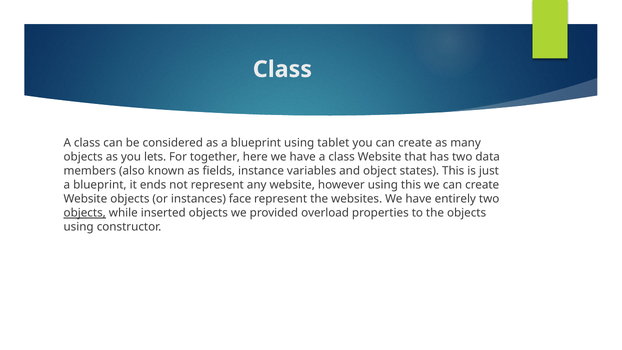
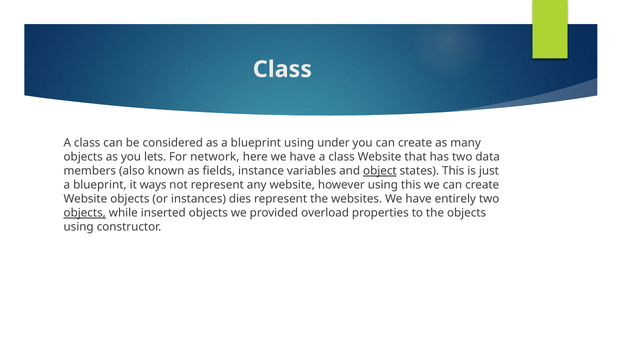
tablet: tablet -> under
together: together -> network
object underline: none -> present
ends: ends -> ways
face: face -> dies
